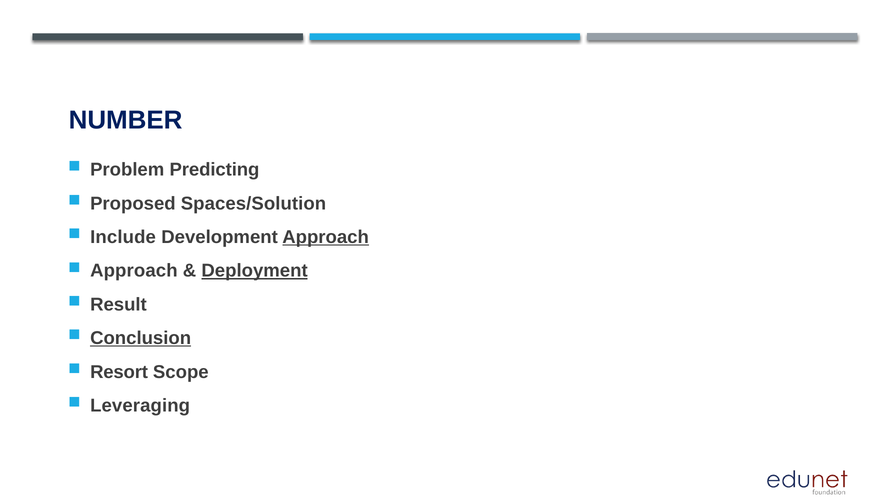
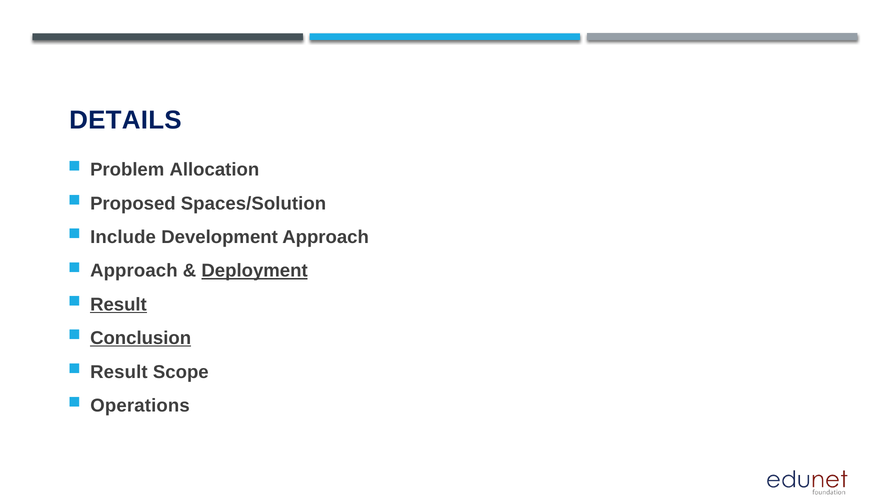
NUMBER: NUMBER -> DETAILS
Predicting: Predicting -> Allocation
Approach at (326, 237) underline: present -> none
Result at (118, 305) underline: none -> present
Resort at (119, 372): Resort -> Result
Leveraging: Leveraging -> Operations
